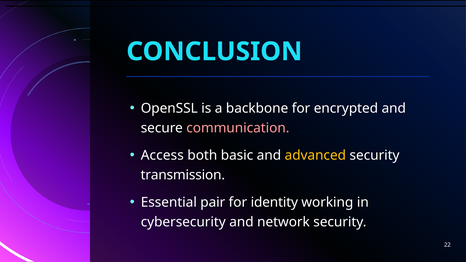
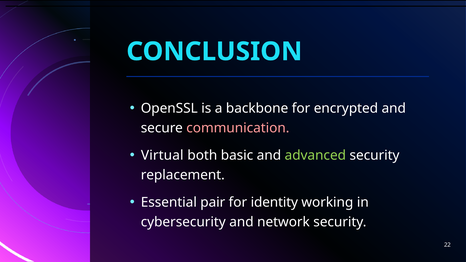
Access: Access -> Virtual
advanced colour: yellow -> light green
transmission: transmission -> replacement
